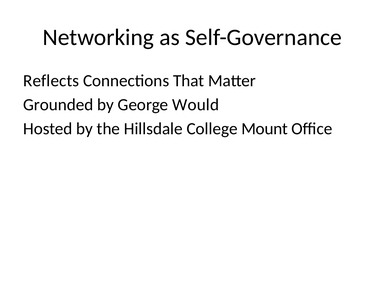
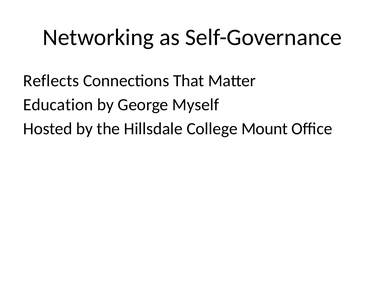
Grounded: Grounded -> Education
Would: Would -> Myself
